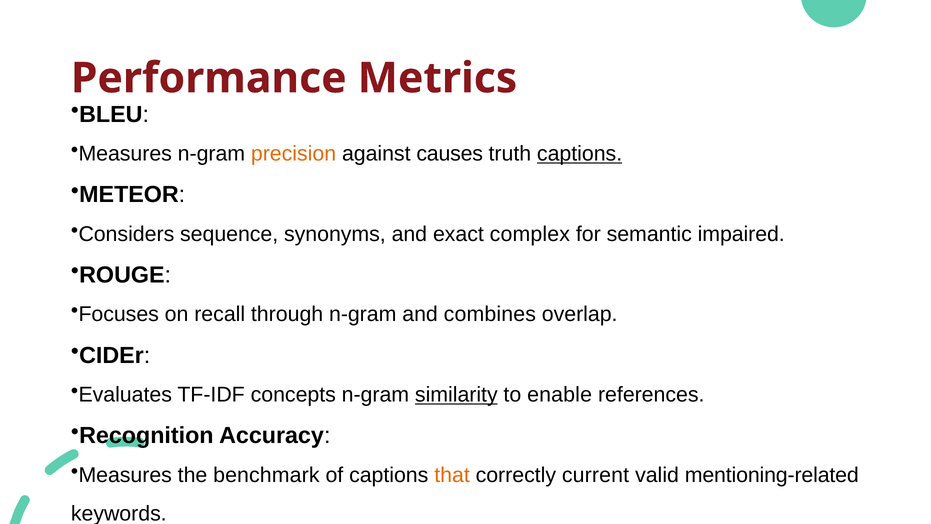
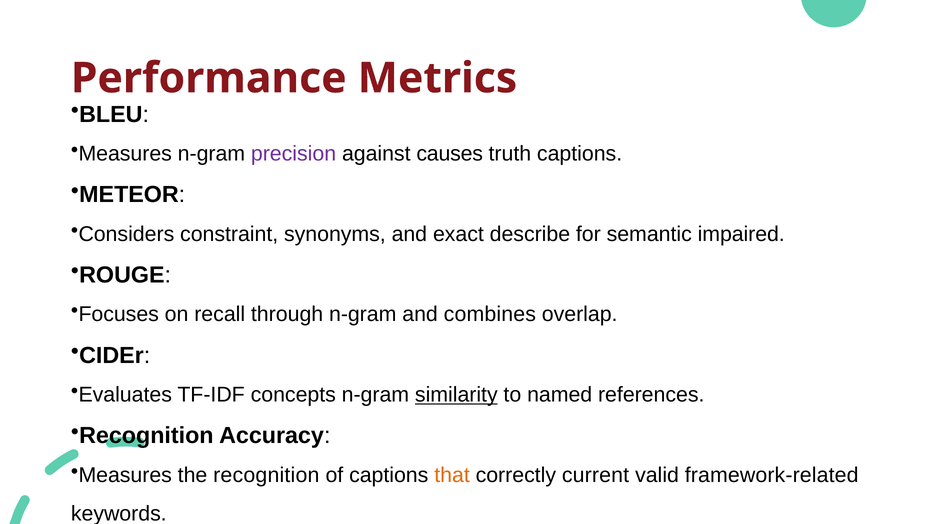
precision colour: orange -> purple
captions at (580, 154) underline: present -> none
sequence: sequence -> constraint
complex: complex -> describe
enable: enable -> named
the benchmark: benchmark -> recognition
mentioning-related: mentioning-related -> framework-related
